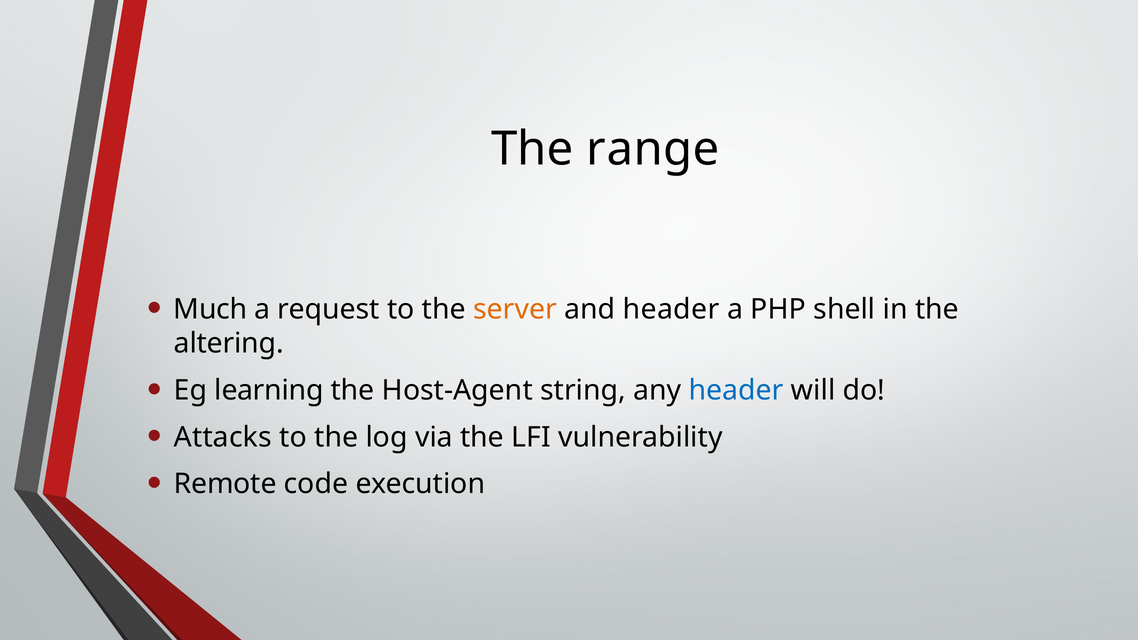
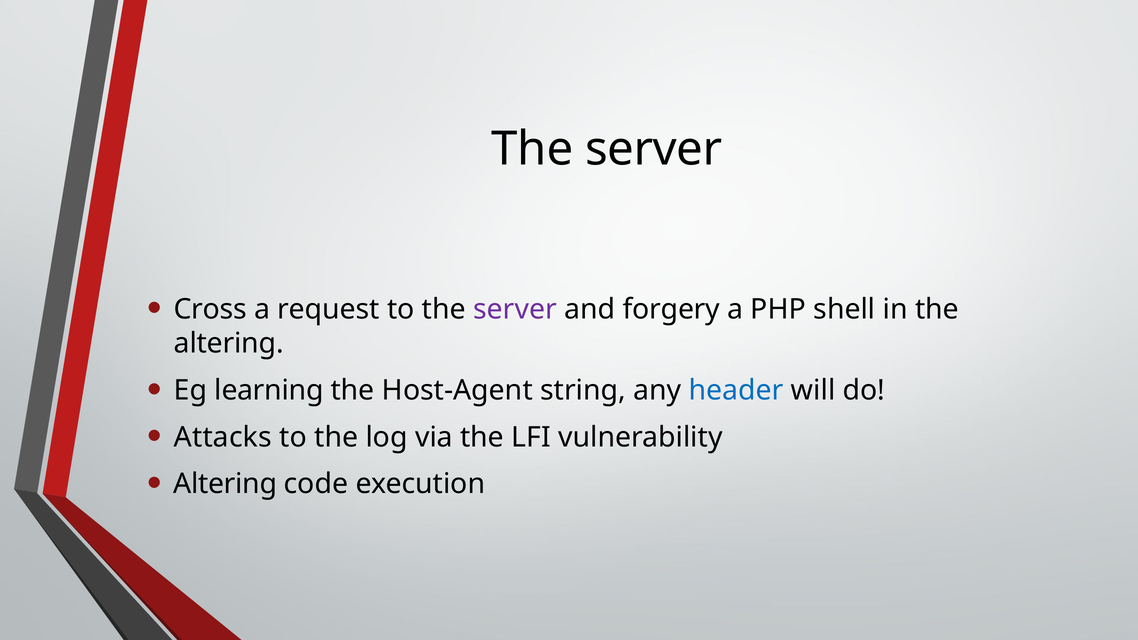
range at (653, 149): range -> server
Much: Much -> Cross
server at (515, 309) colour: orange -> purple
and header: header -> forgery
Remote at (225, 484): Remote -> Altering
